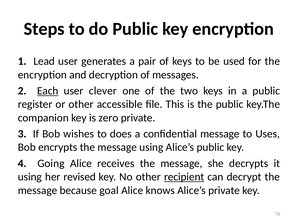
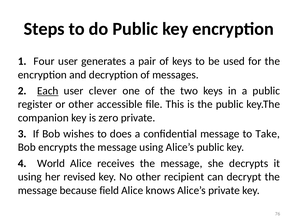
Lead: Lead -> Four
Uses: Uses -> Take
Going: Going -> World
recipient underline: present -> none
goal: goal -> field
